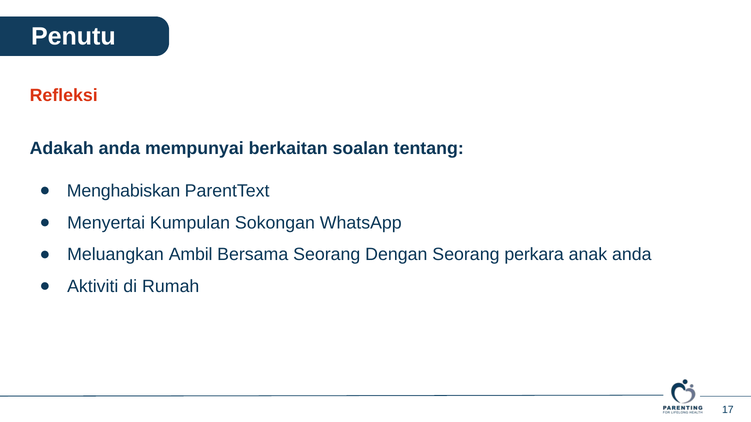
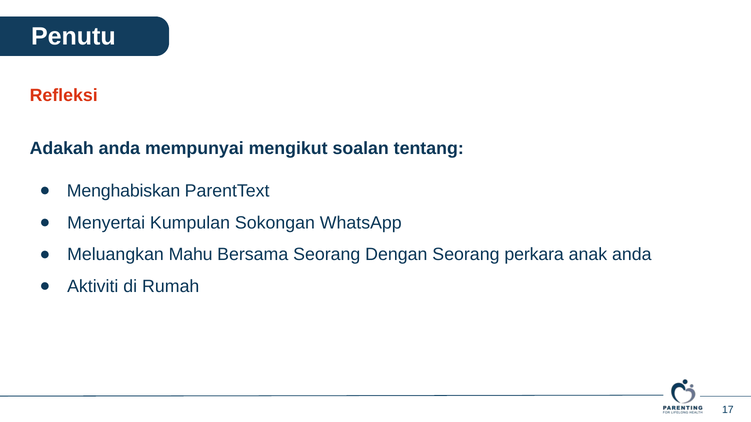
berkaitan: berkaitan -> mengikut
Ambil: Ambil -> Mahu
